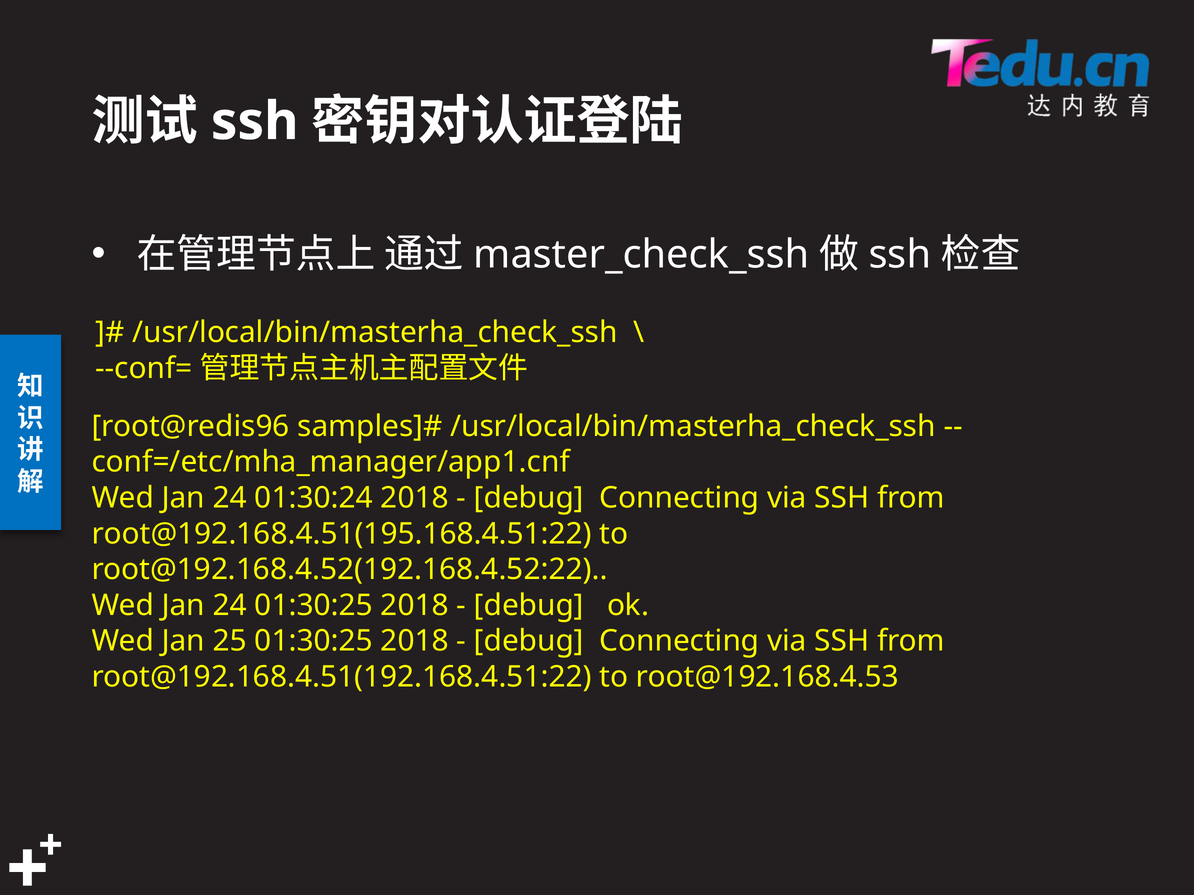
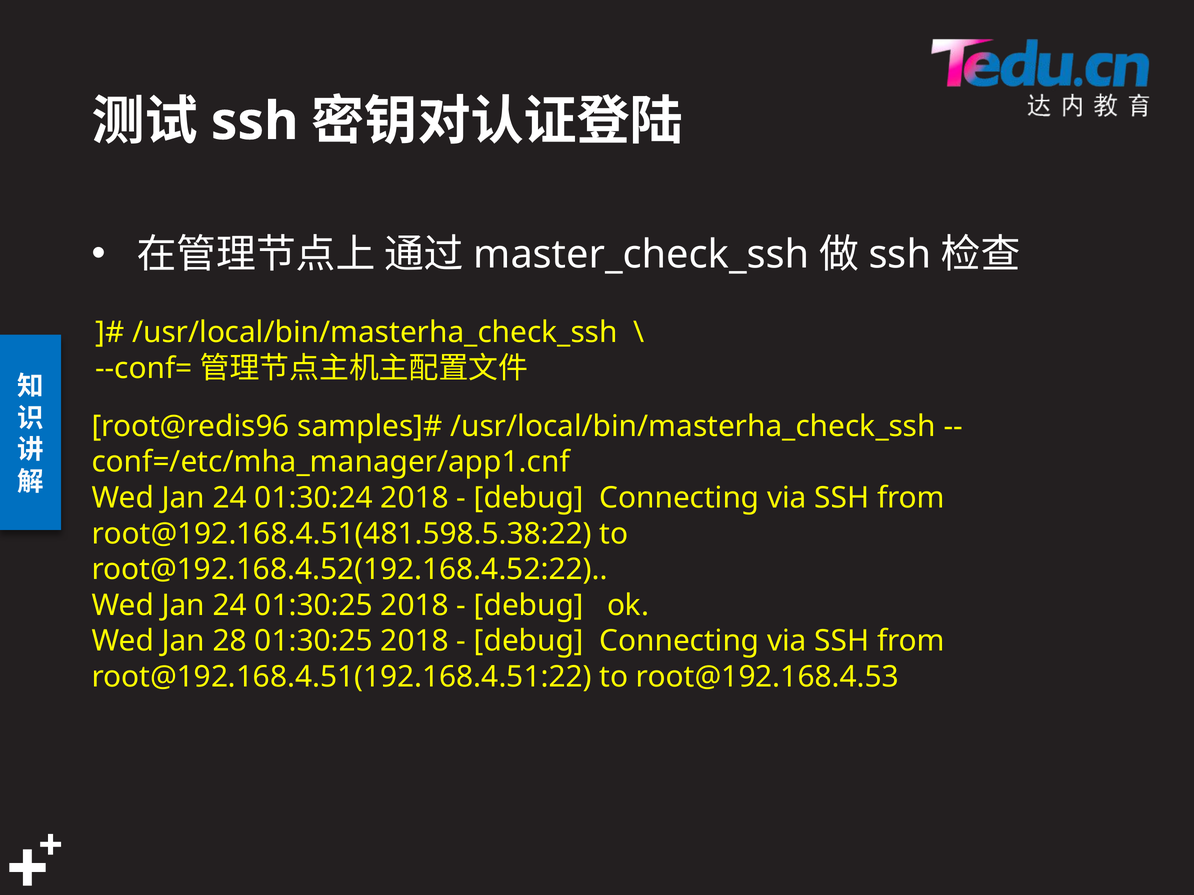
root@192.168.4.51(195.168.4.51:22: root@192.168.4.51(195.168.4.51:22 -> root@192.168.4.51(481.598.5.38:22
25: 25 -> 28
